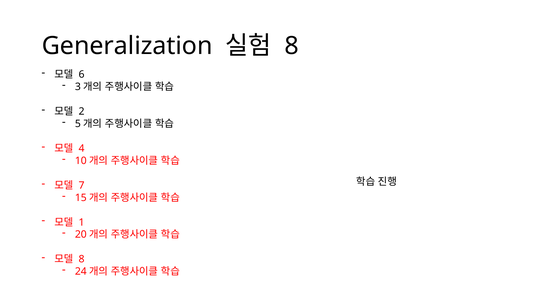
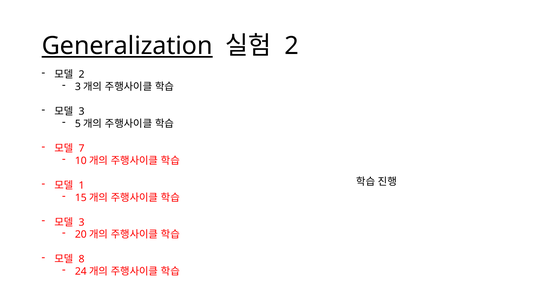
Generalization underline: none -> present
8 at (292, 46): 8 -> 2
6 at (82, 74): 6 -> 2
2 at (82, 111): 2 -> 3
4: 4 -> 7
7: 7 -> 1
1 at (82, 222): 1 -> 3
